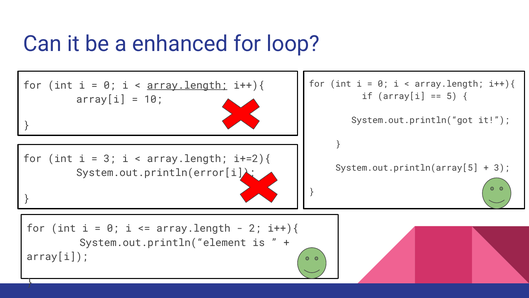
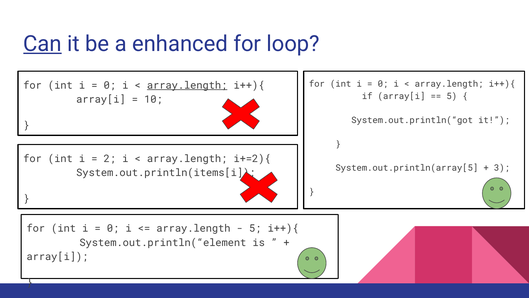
Can underline: none -> present
3 at (110, 158): 3 -> 2
System.out.println(error[i: System.out.println(error[i -> System.out.println(items[i
2 at (255, 228): 2 -> 5
